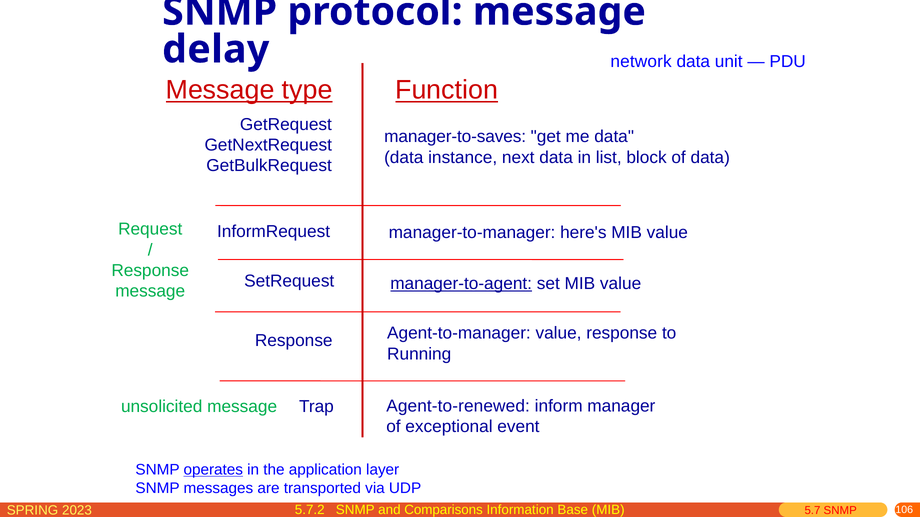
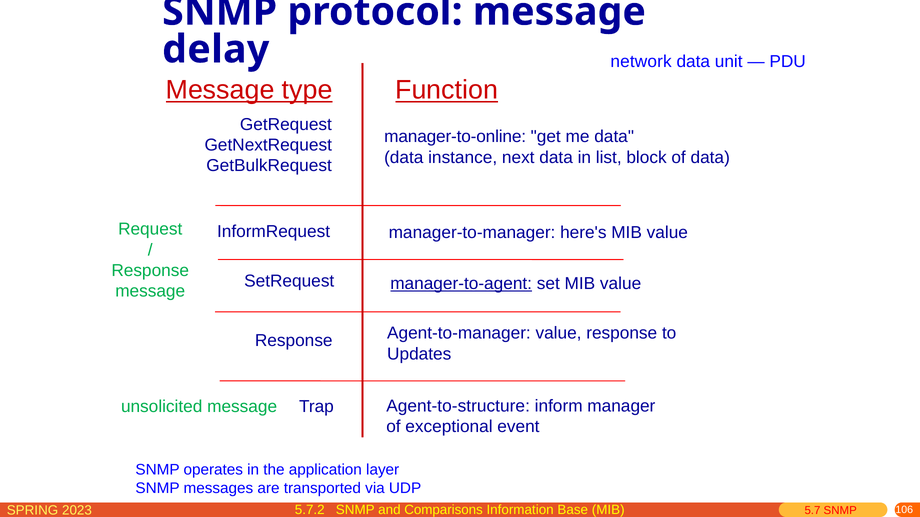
manager-to-saves: manager-to-saves -> manager-to-online
Running: Running -> Updates
Agent-to-renewed: Agent-to-renewed -> Agent-to-structure
operates underline: present -> none
